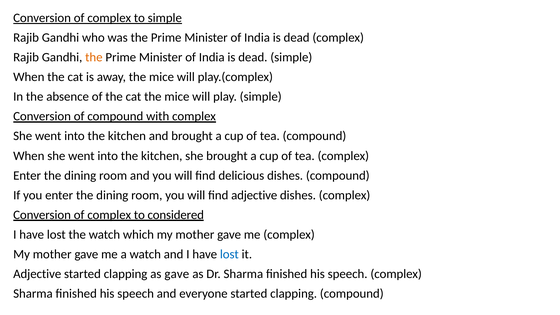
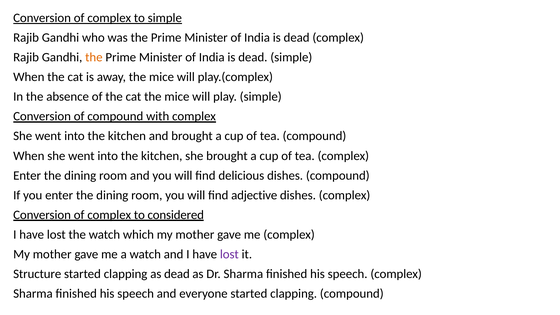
lost at (229, 254) colour: blue -> purple
Adjective at (37, 274): Adjective -> Structure
as gave: gave -> dead
